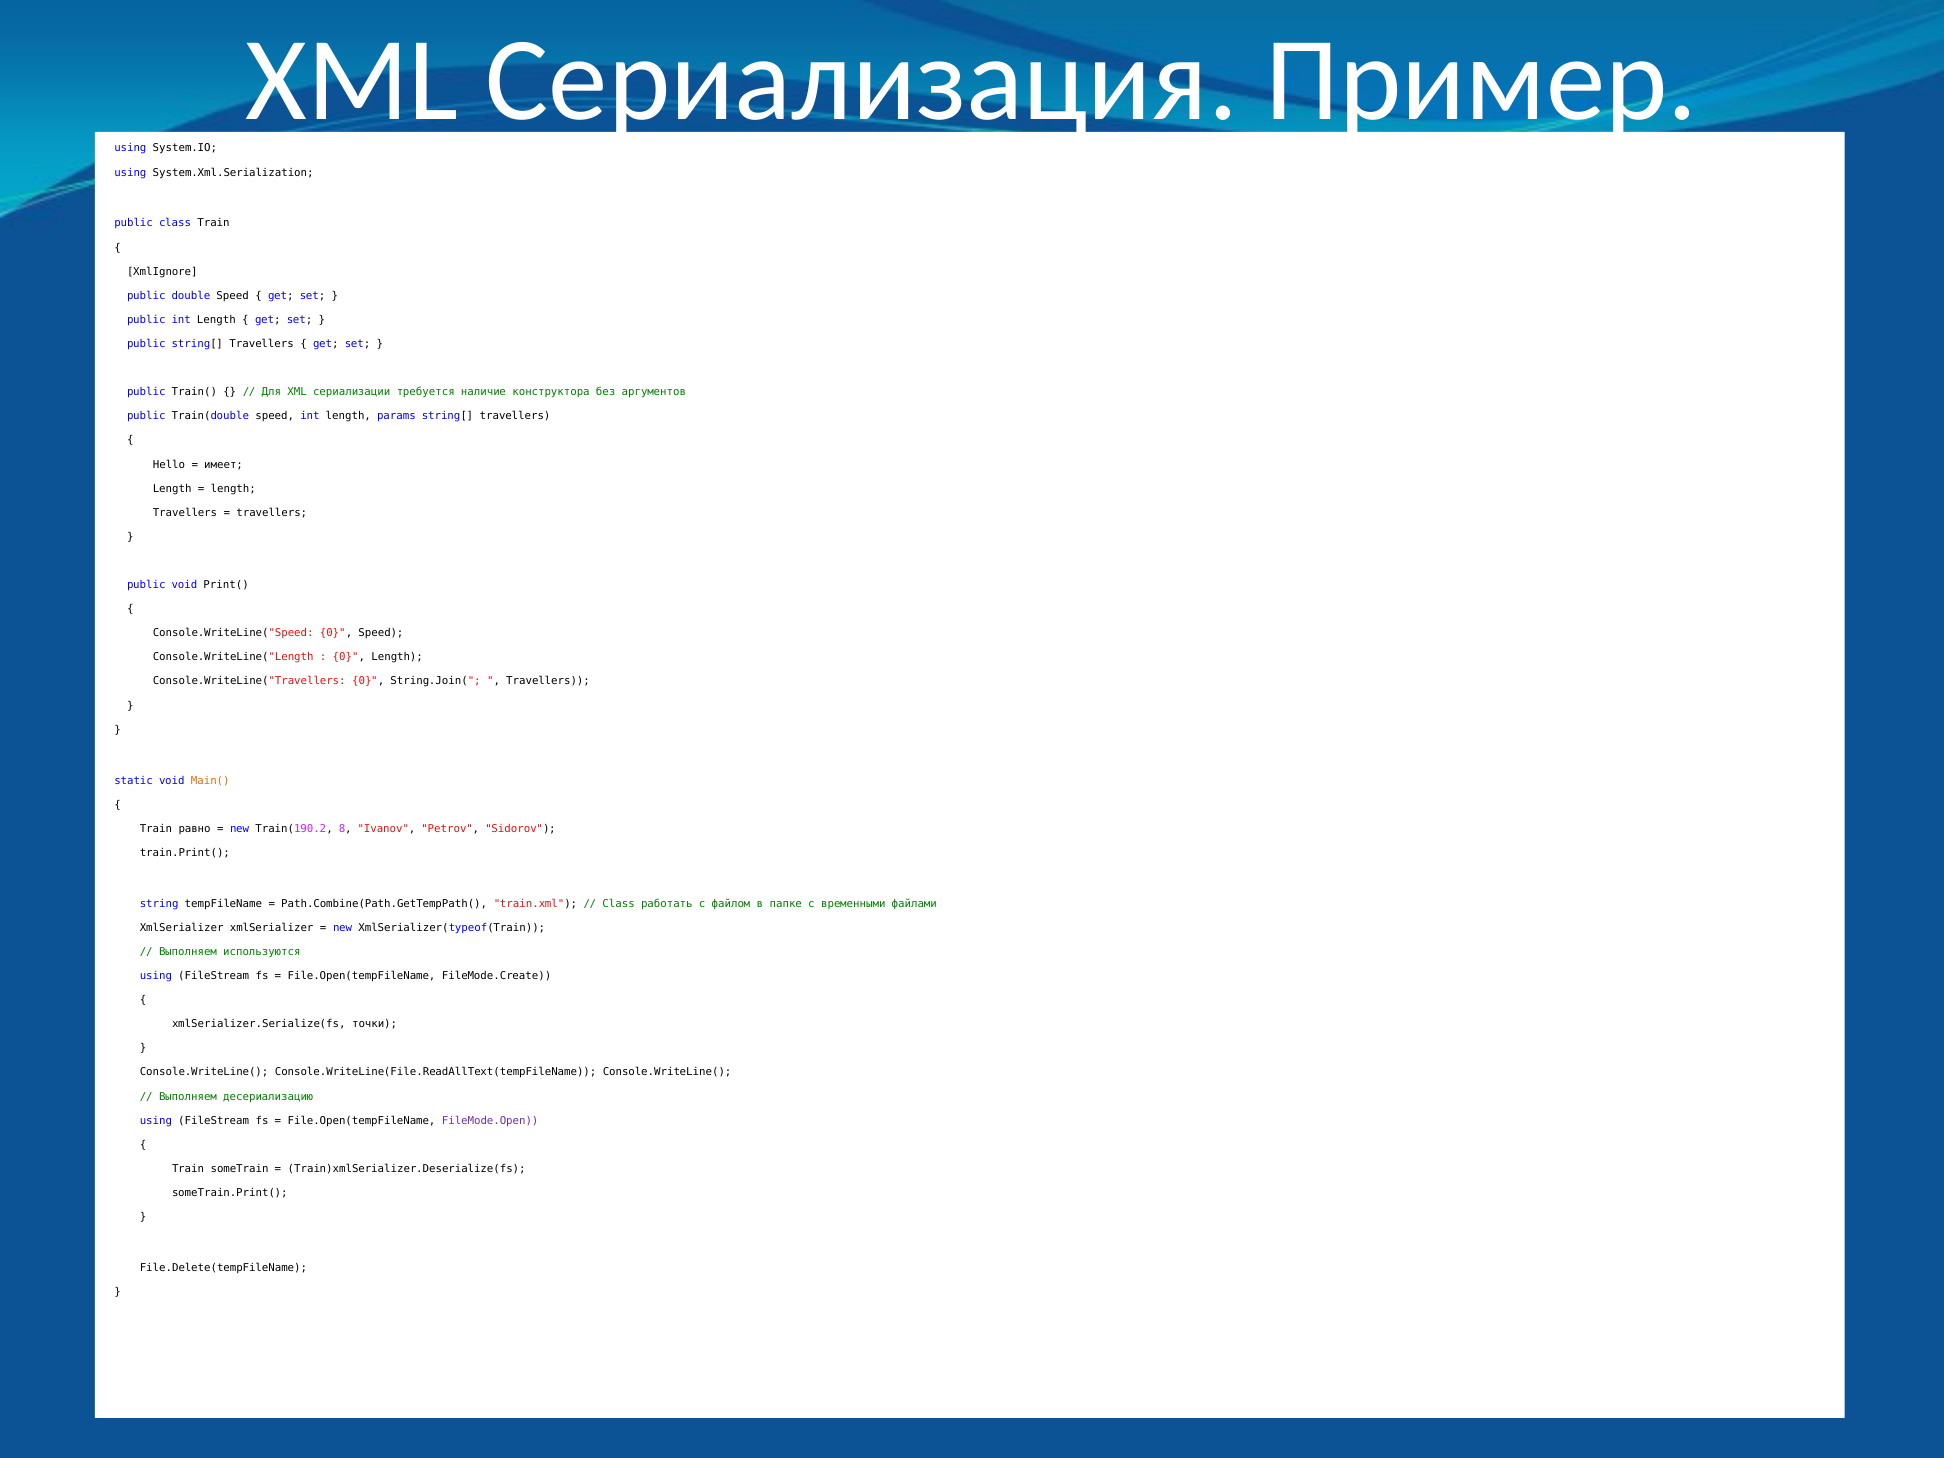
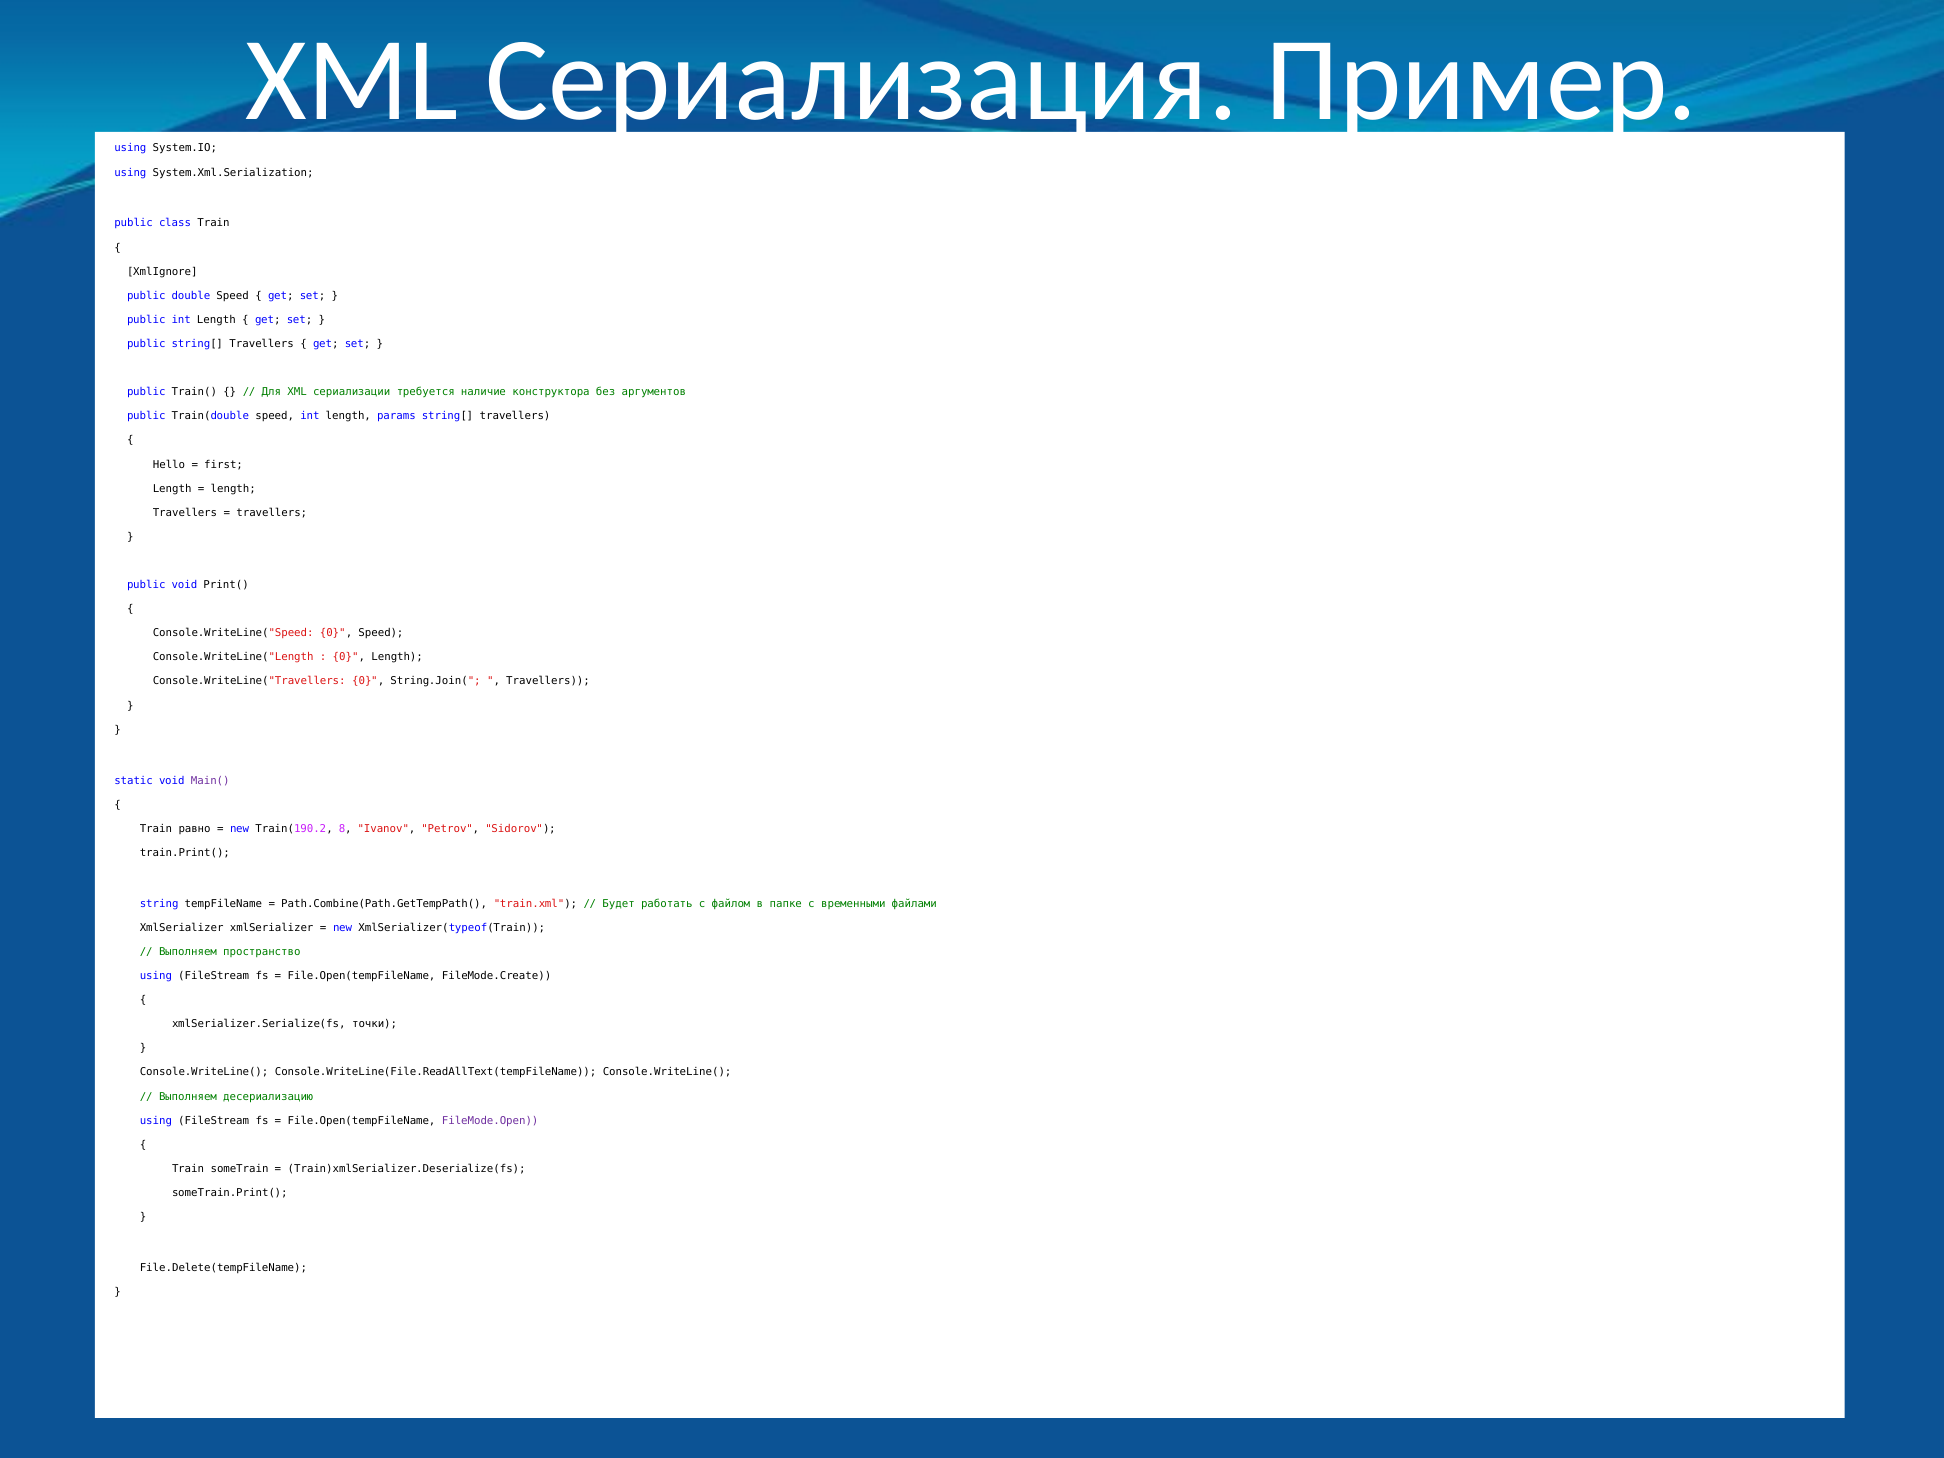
имеет: имеет -> first
Main( colour: orange -> purple
Class at (619, 904): Class -> Будет
используются: используются -> пространство
